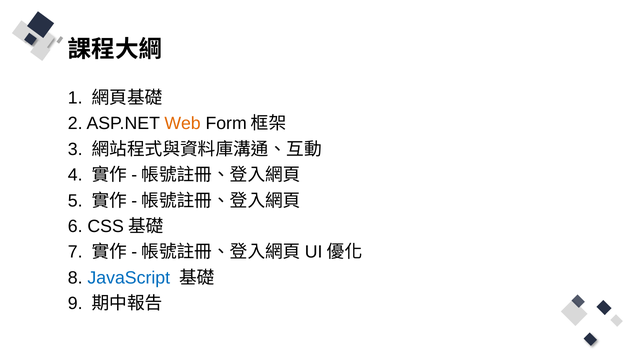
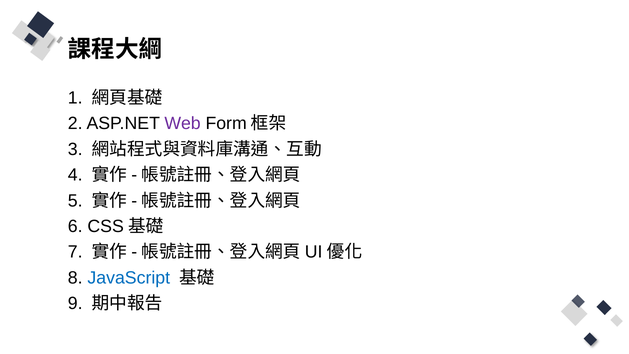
Web colour: orange -> purple
